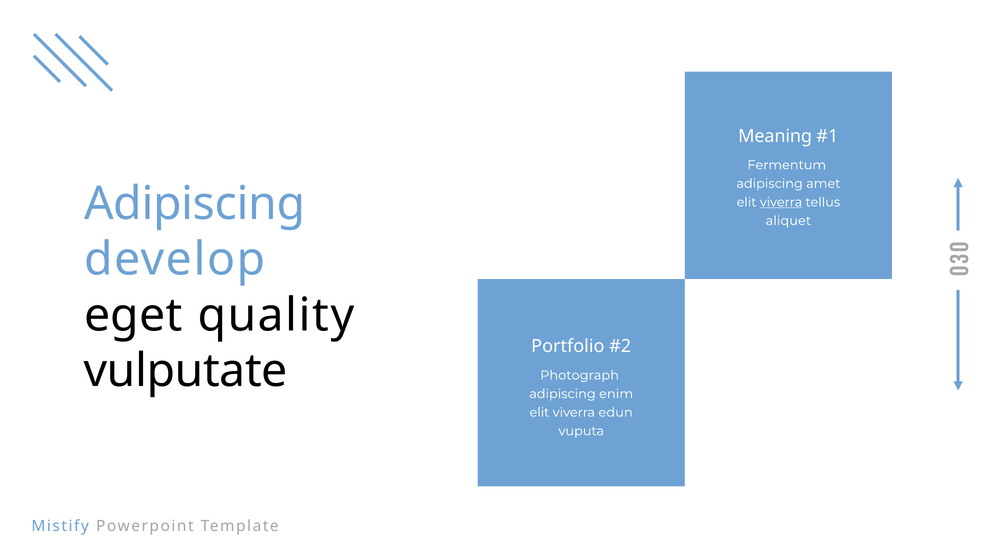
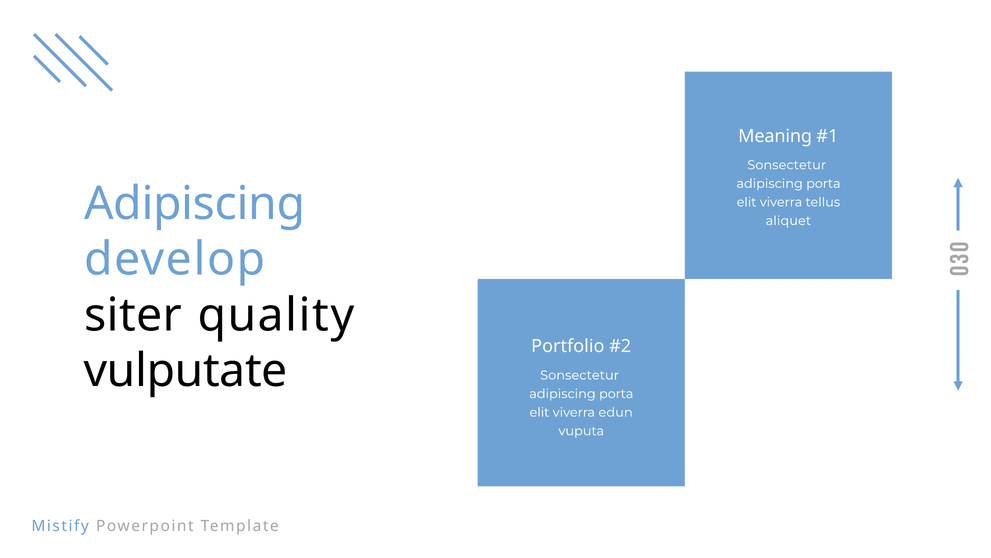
Fermentum at (787, 165): Fermentum -> Sonsectetur
amet at (823, 183): amet -> porta
viverra at (781, 202) underline: present -> none
eget: eget -> siter
Photograph at (580, 375): Photograph -> Sonsectetur
enim at (616, 394): enim -> porta
